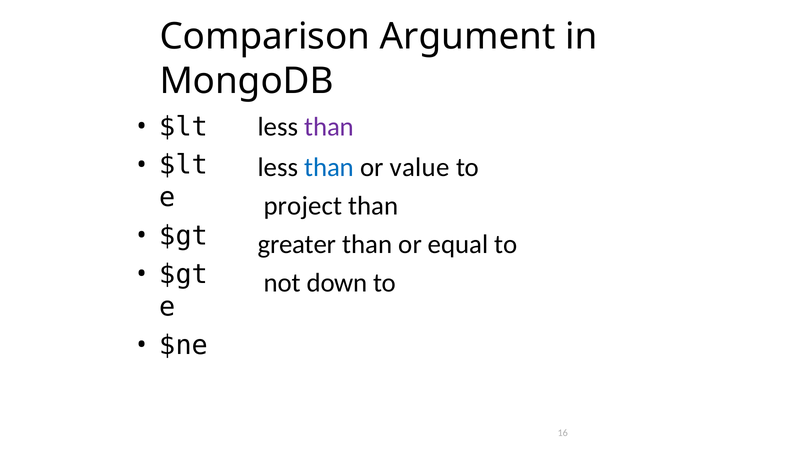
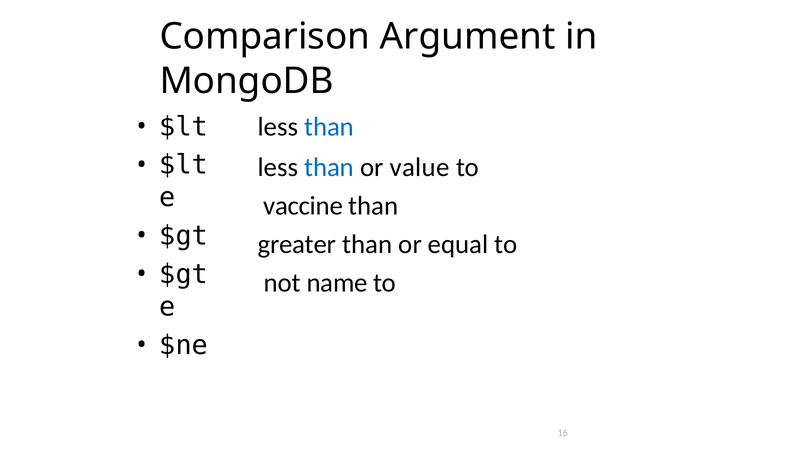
than at (329, 127) colour: purple -> blue
project: project -> vaccine
down: down -> name
